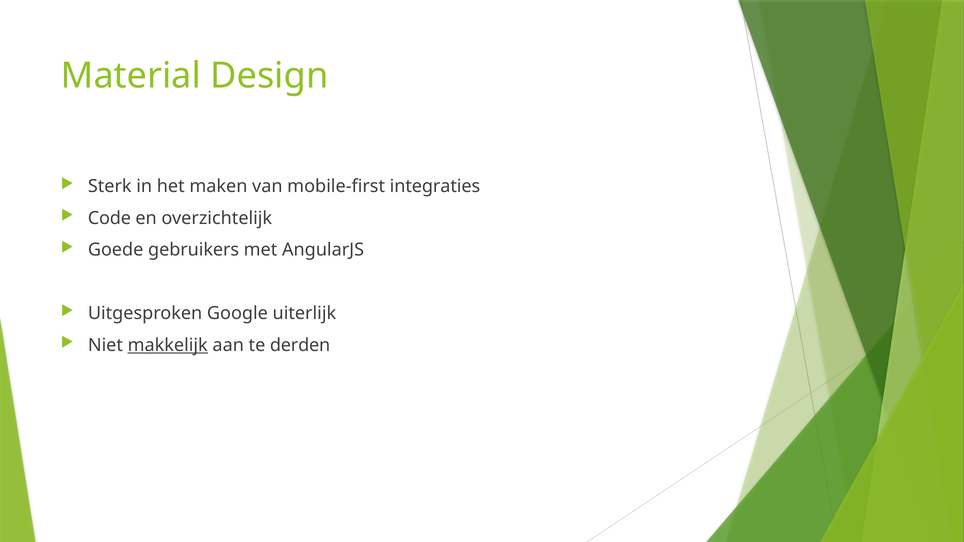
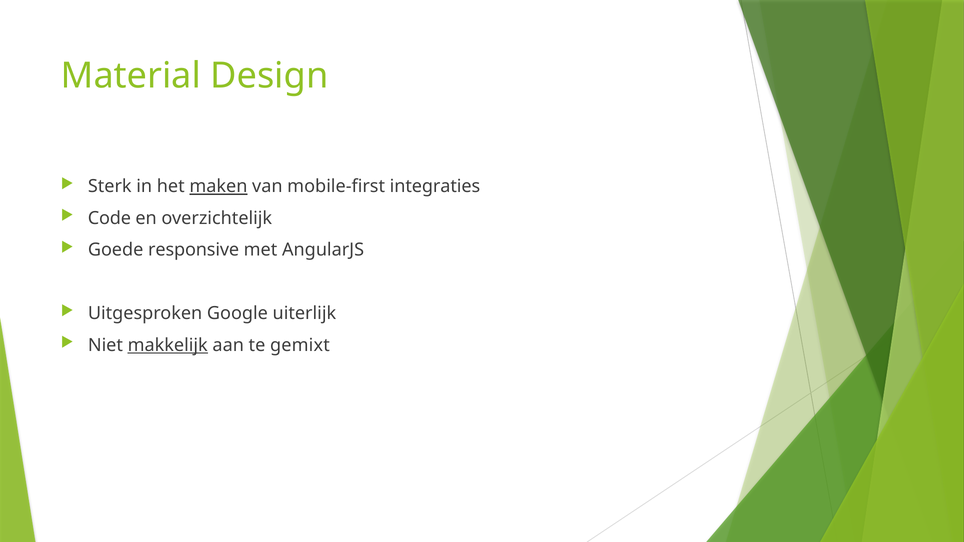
maken underline: none -> present
gebruikers: gebruikers -> responsive
derden: derden -> gemixt
